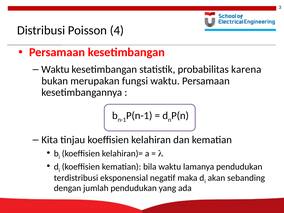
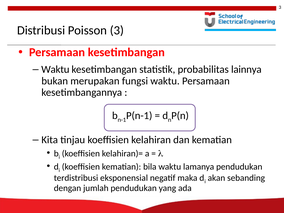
Poisson 4: 4 -> 3
karena: karena -> lainnya
